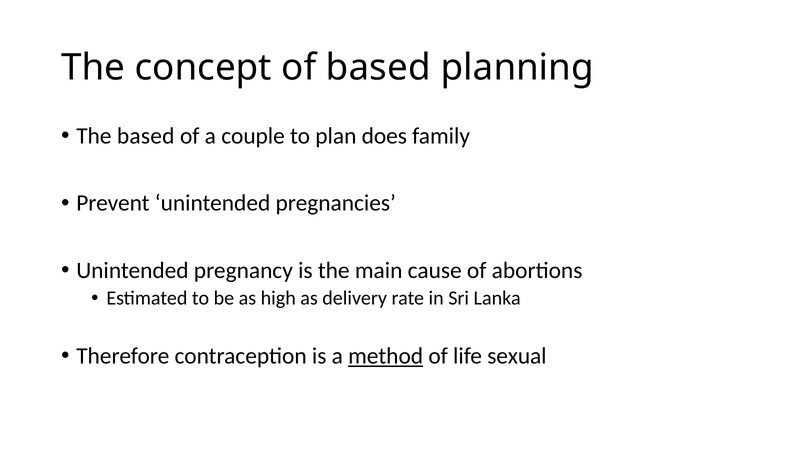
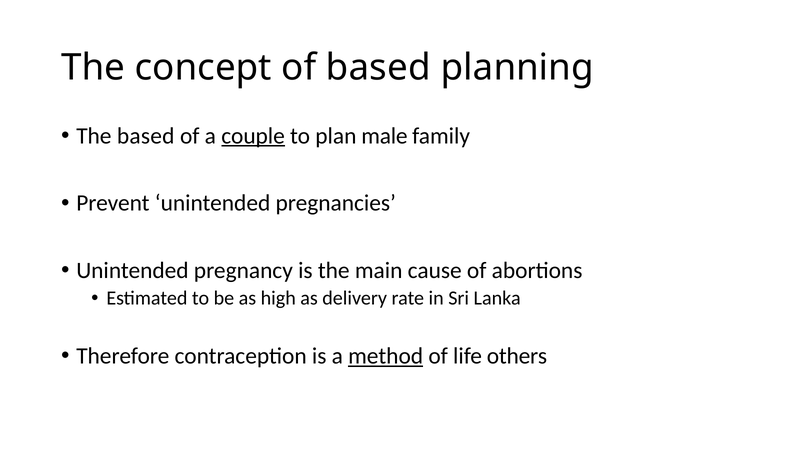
couple underline: none -> present
does: does -> male
sexual: sexual -> others
